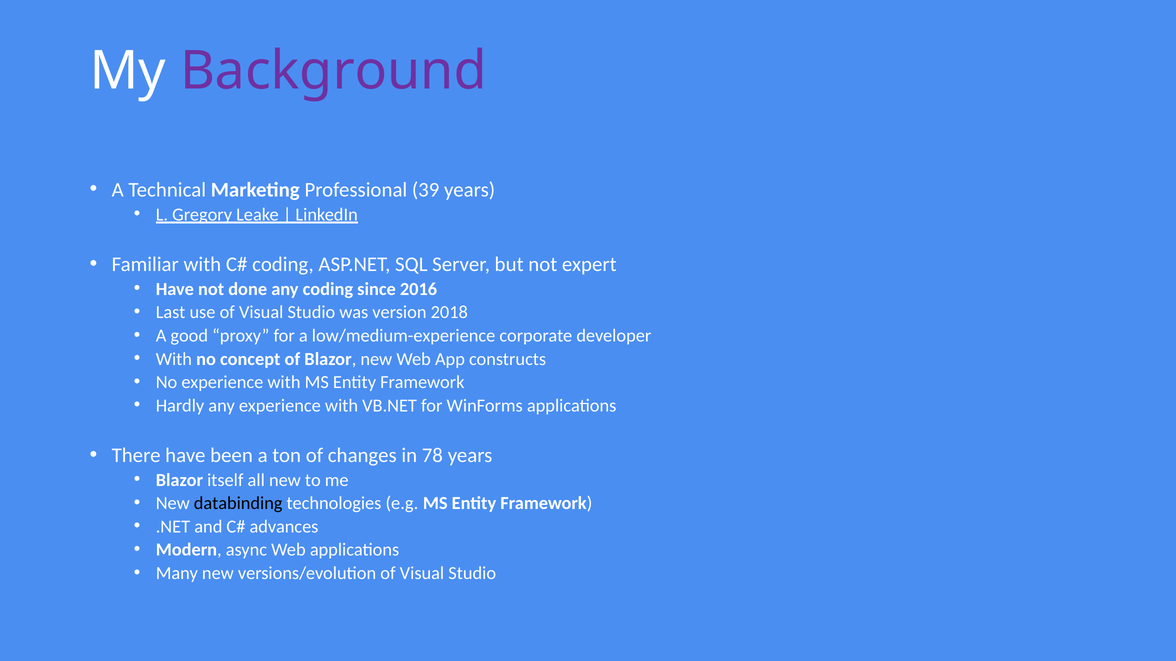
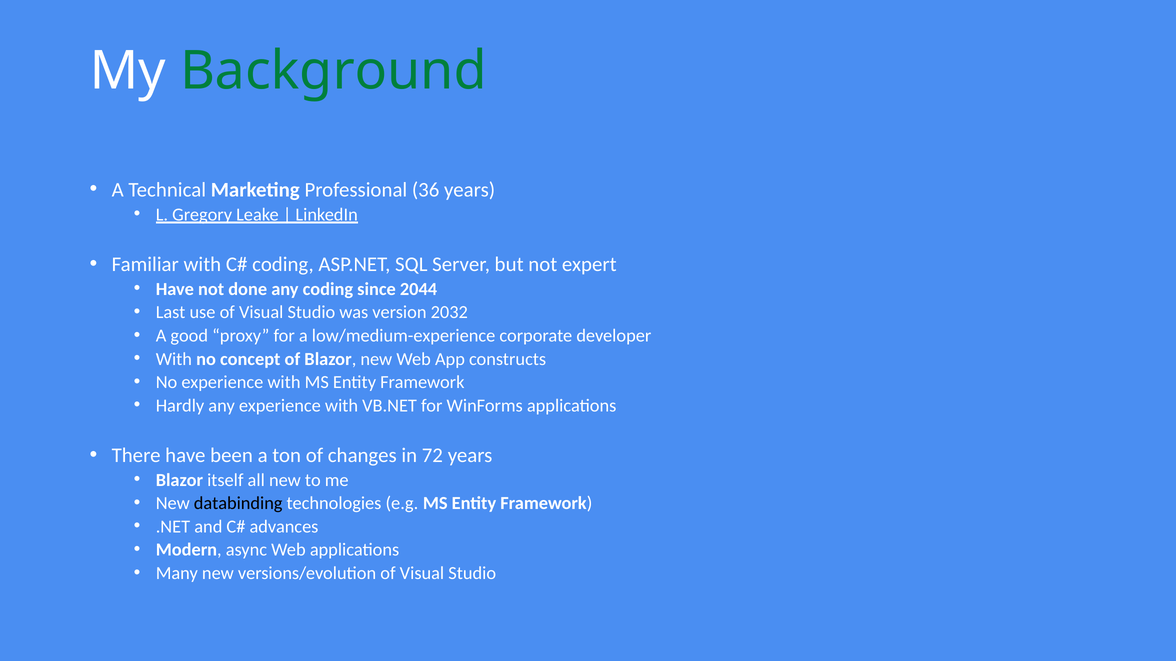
Background colour: purple -> green
39: 39 -> 36
2016: 2016 -> 2044
2018: 2018 -> 2032
78: 78 -> 72
